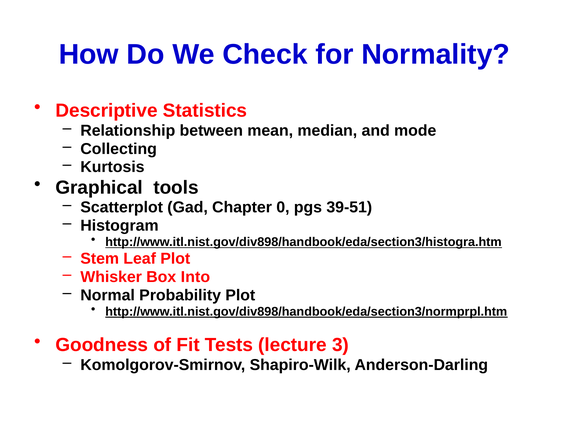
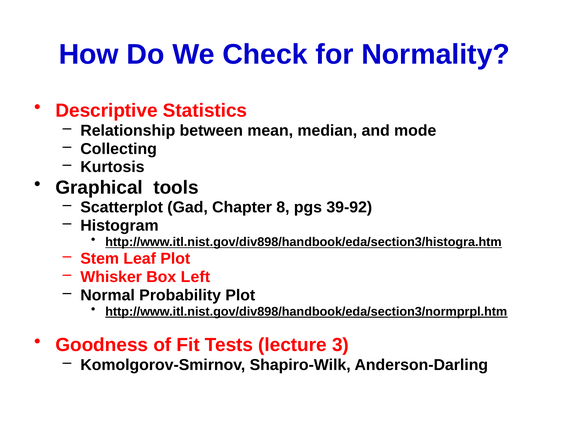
0: 0 -> 8
39-51: 39-51 -> 39-92
Into: Into -> Left
